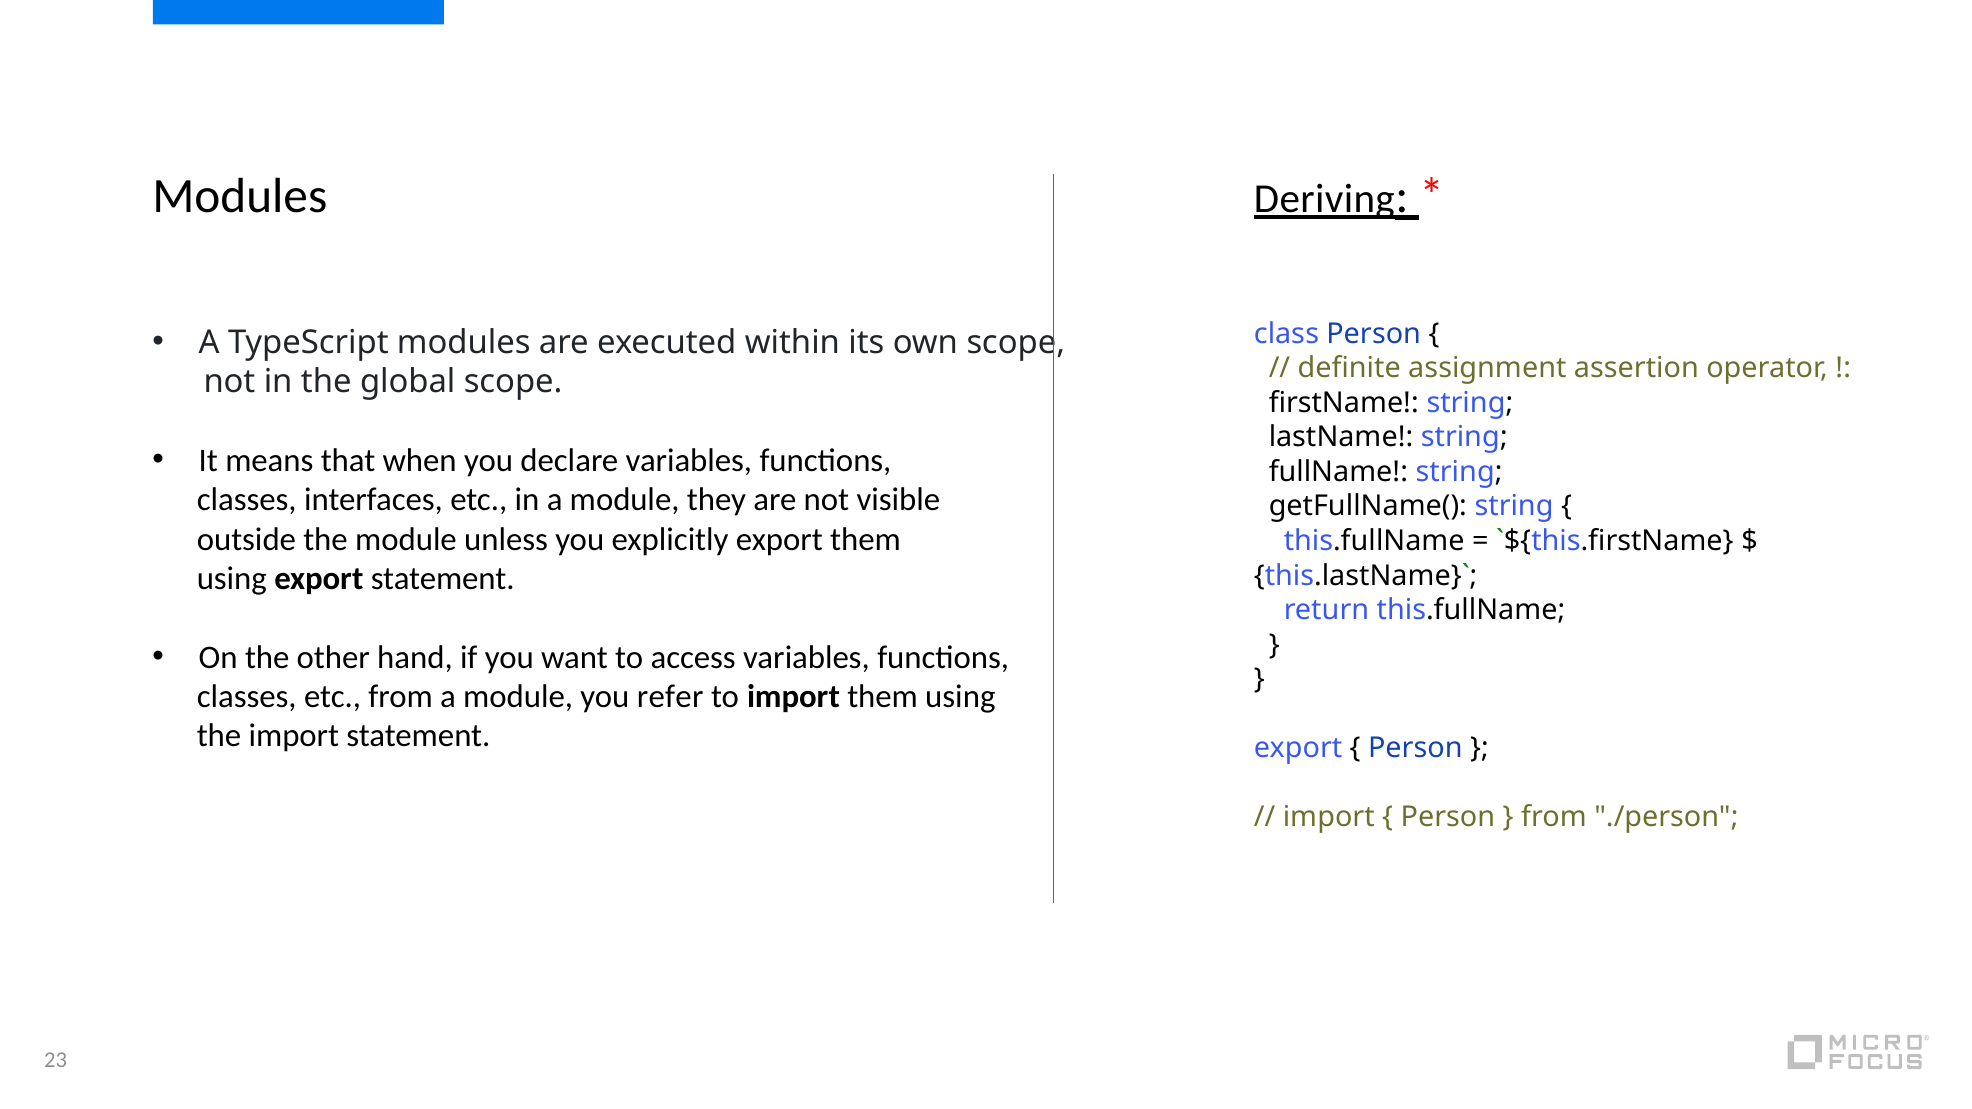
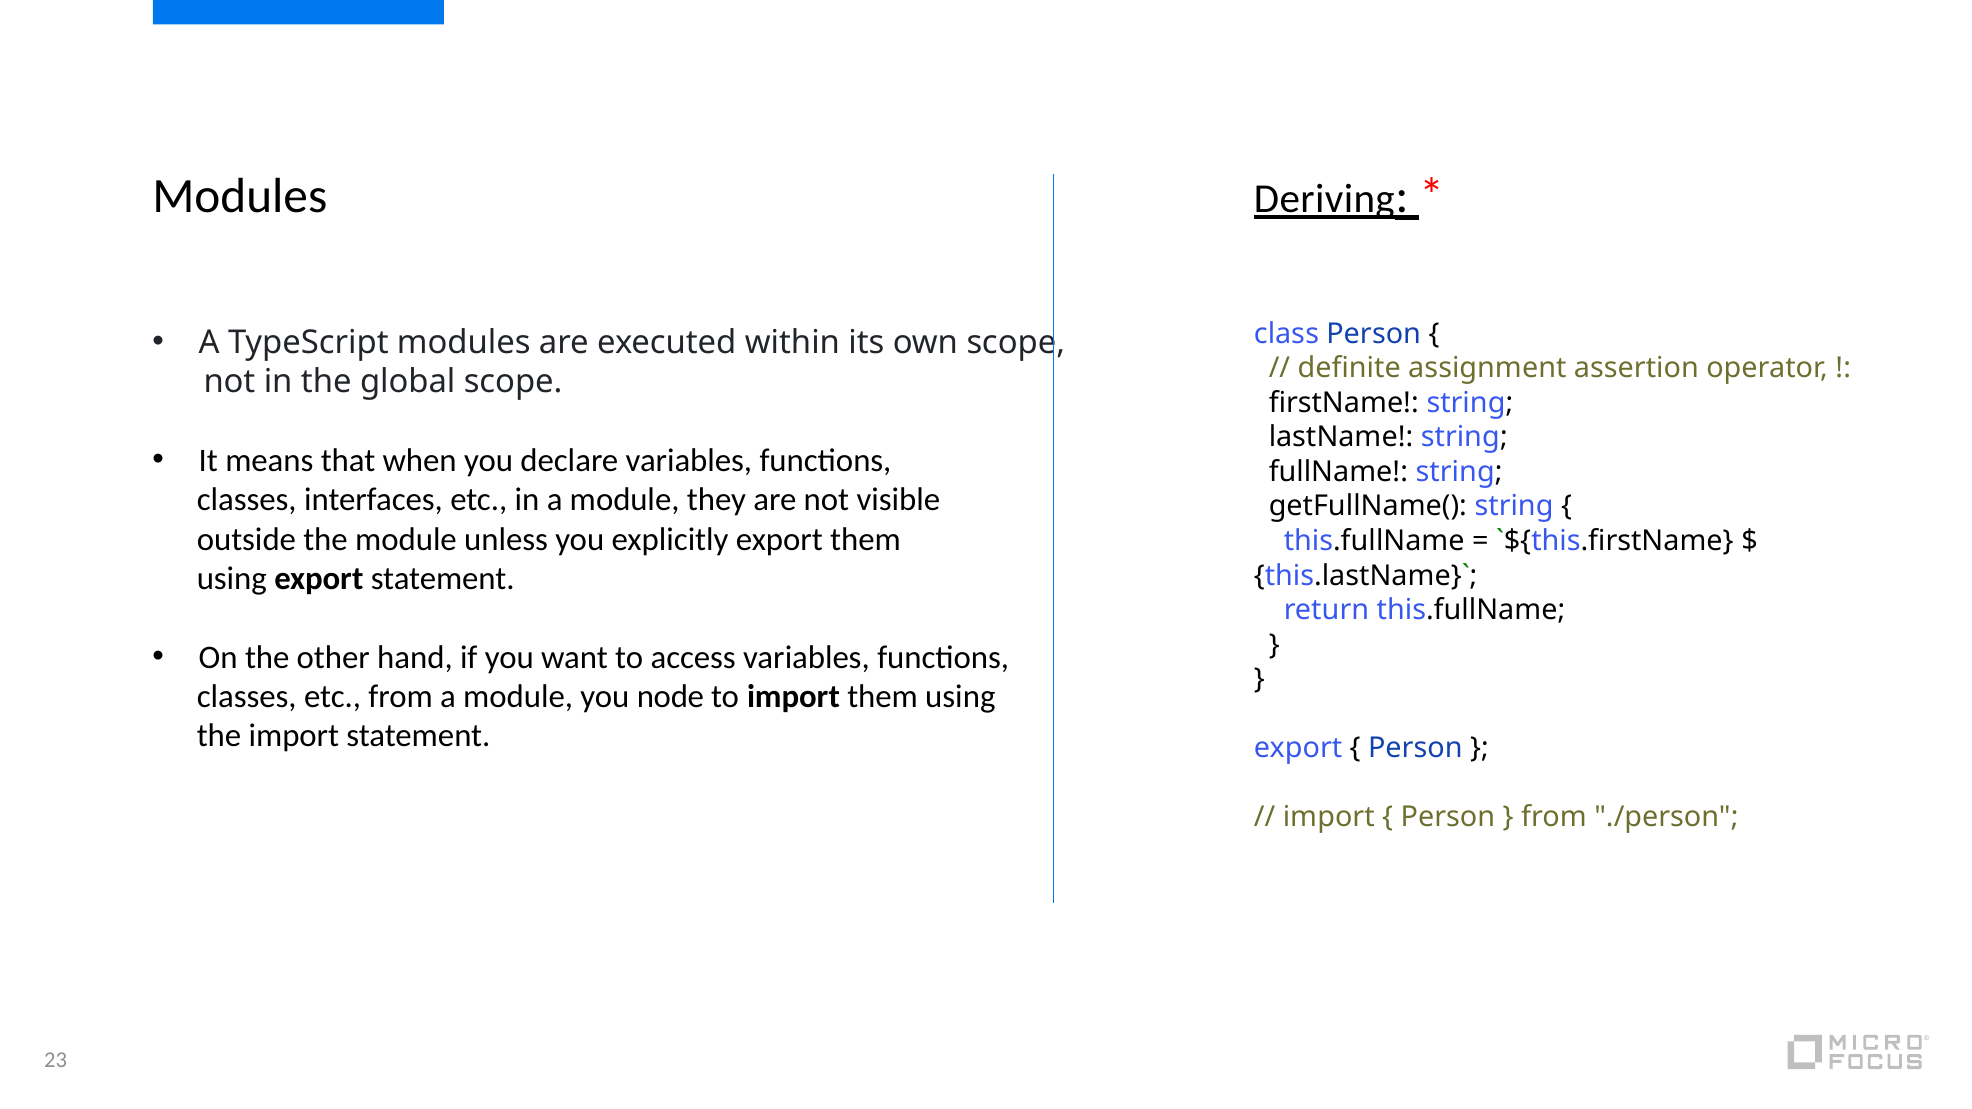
refer: refer -> node
